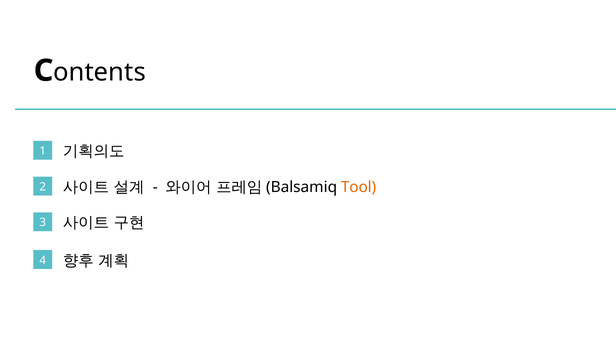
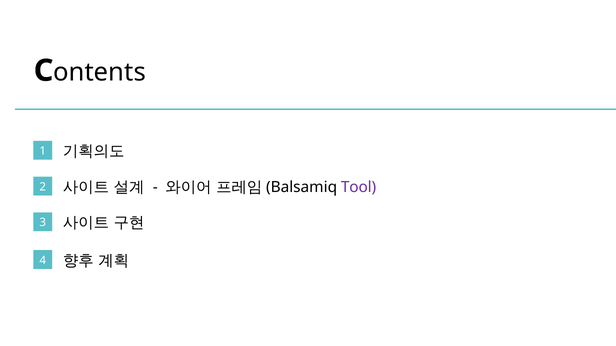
Tool colour: orange -> purple
